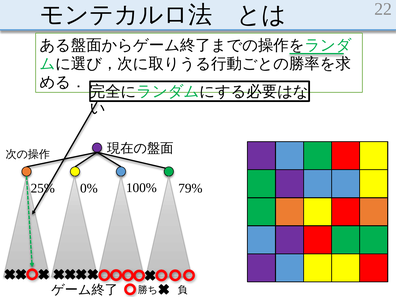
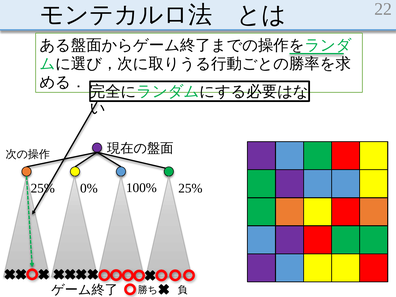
100% 79%: 79% -> 25%
